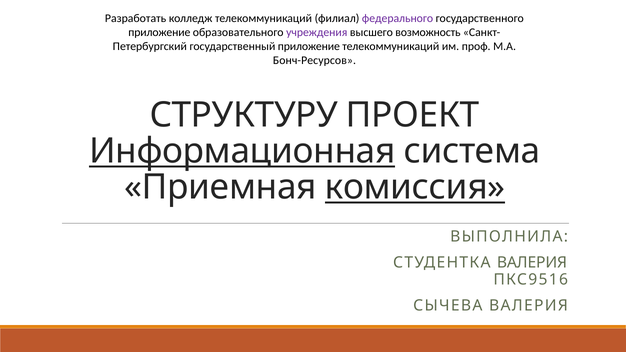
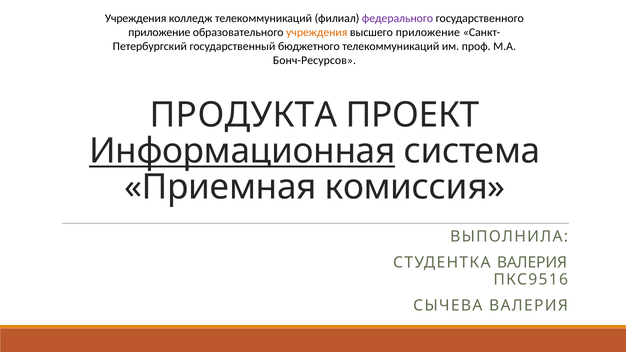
Разработать at (136, 18): Разработать -> Учреждения
учреждения at (317, 32) colour: purple -> orange
высшего возможность: возможность -> приложение
государственный приложение: приложение -> бюджетного
СТРУКТУРУ: СТРУКТУРУ -> ПРОДУКТА
комиссия underline: present -> none
